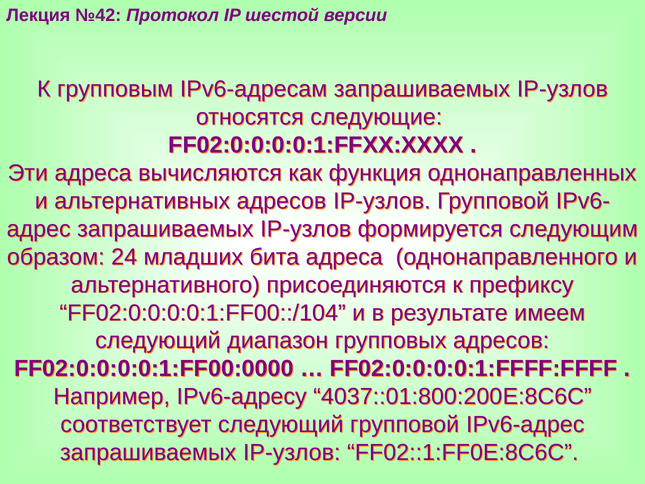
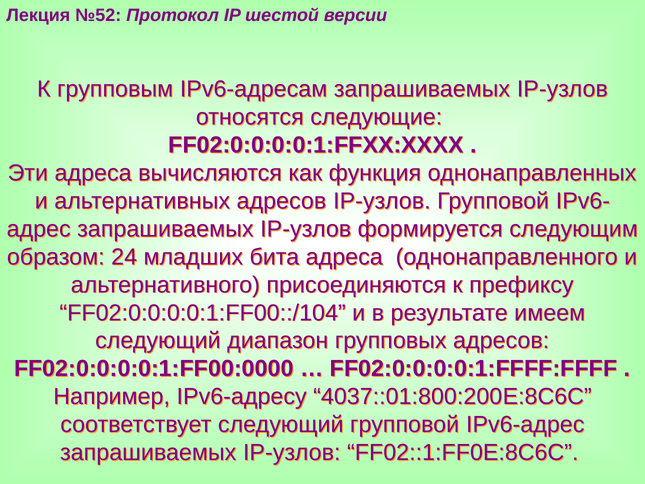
№42: №42 -> №52
